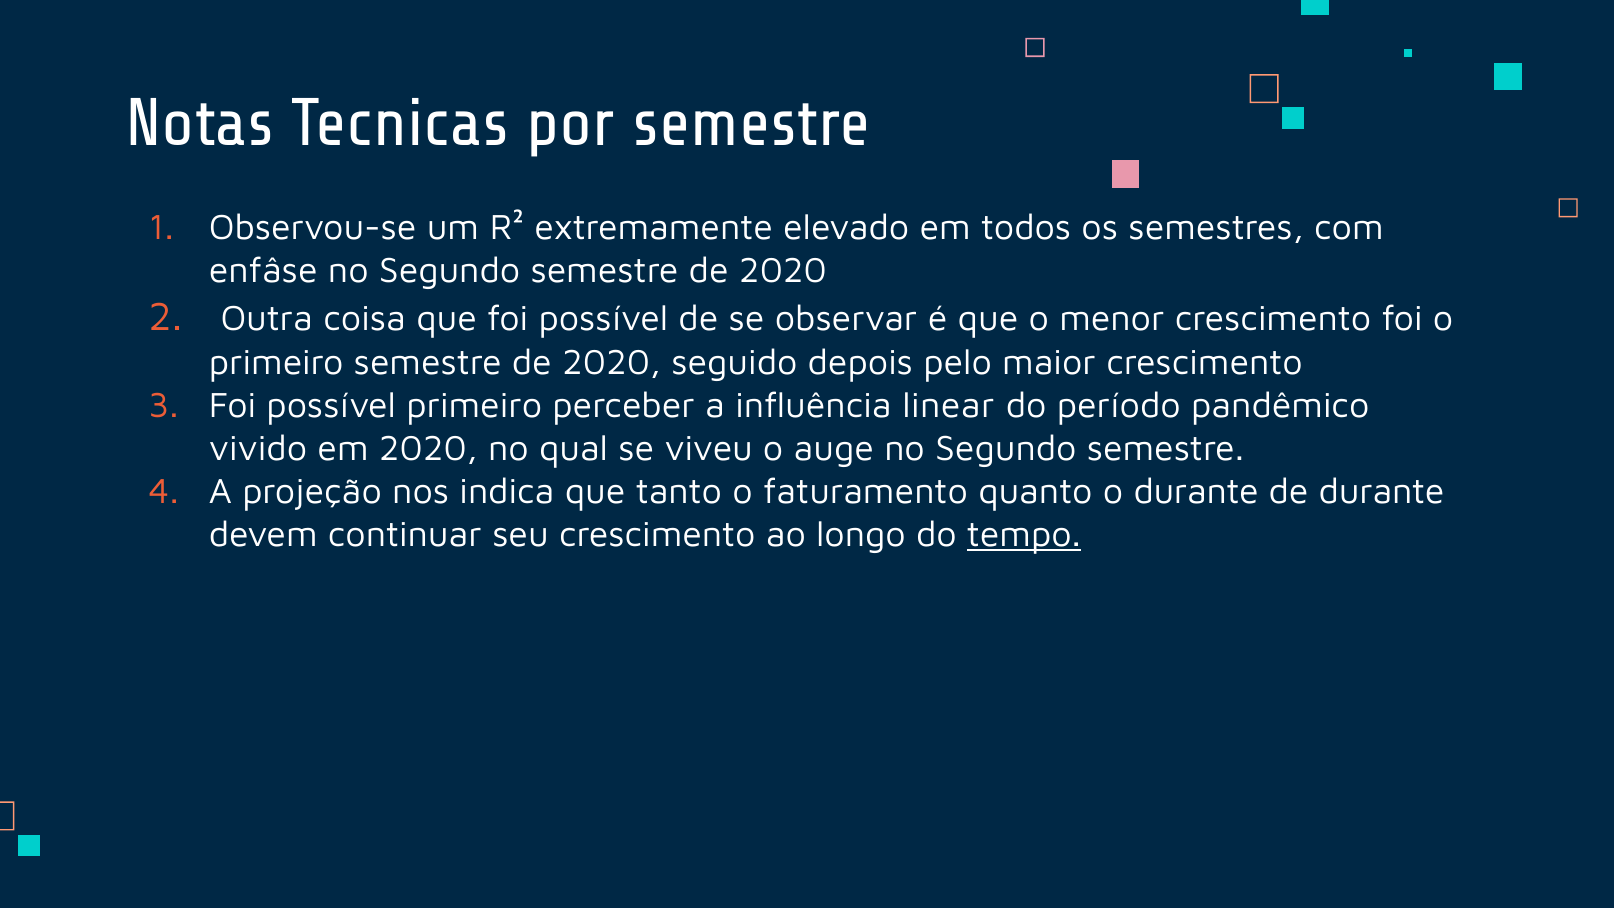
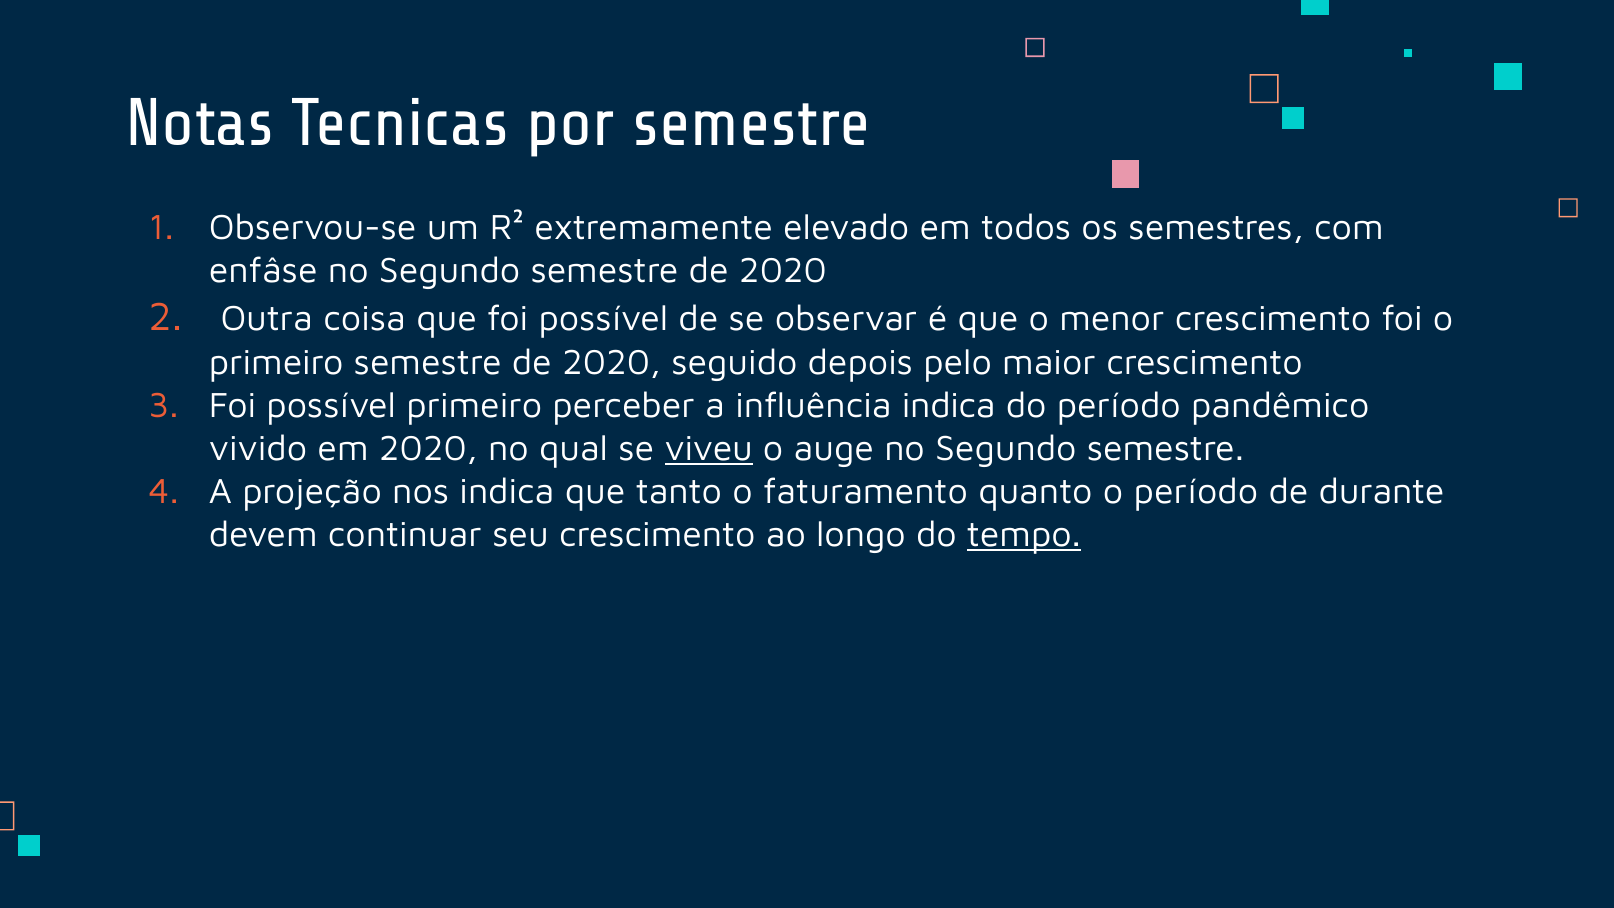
influência linear: linear -> indica
viveu underline: none -> present
o durante: durante -> período
